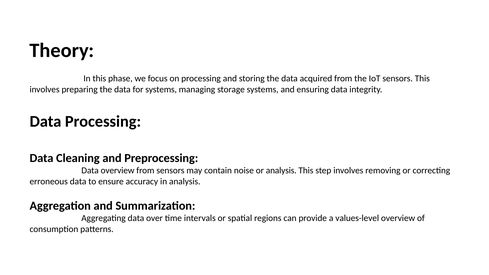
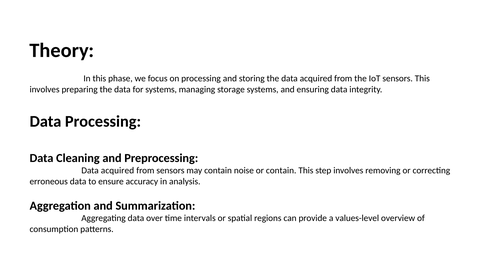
overview at (118, 171): overview -> acquired
or analysis: analysis -> contain
